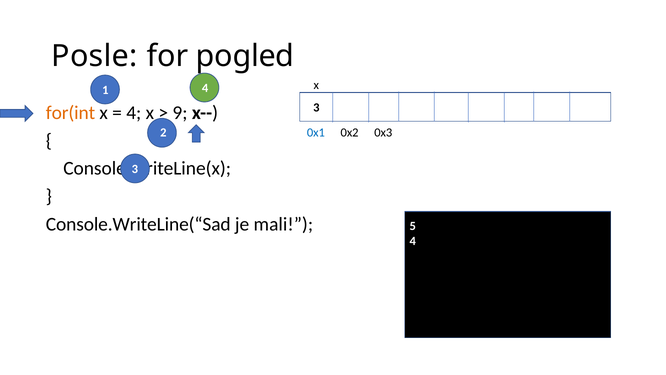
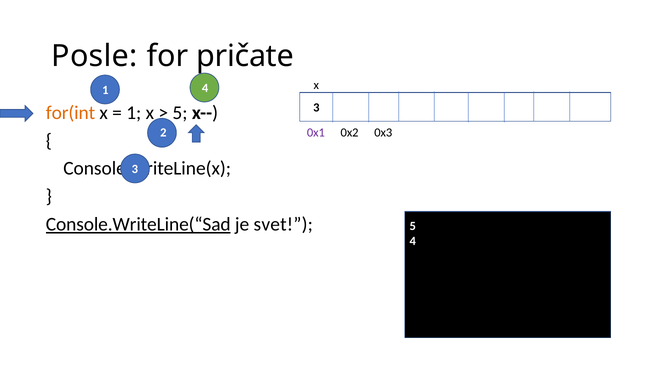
pogled: pogled -> pričate
4 at (134, 113): 4 -> 1
9 at (180, 113): 9 -> 5
0x1 colour: blue -> purple
Console.WriteLine(“Sad underline: none -> present
mali: mali -> svet
